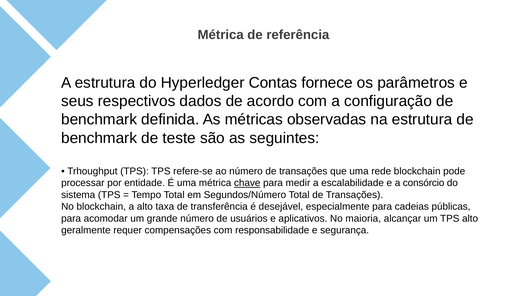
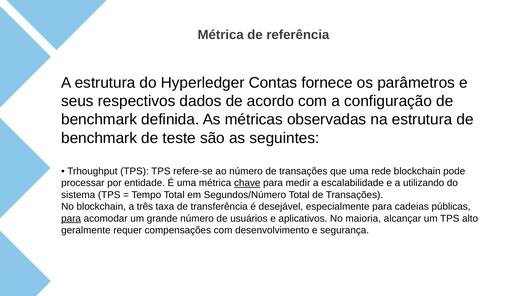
consórcio: consórcio -> utilizando
a alto: alto -> três
para at (71, 219) underline: none -> present
responsabilidade: responsabilidade -> desenvolvimento
